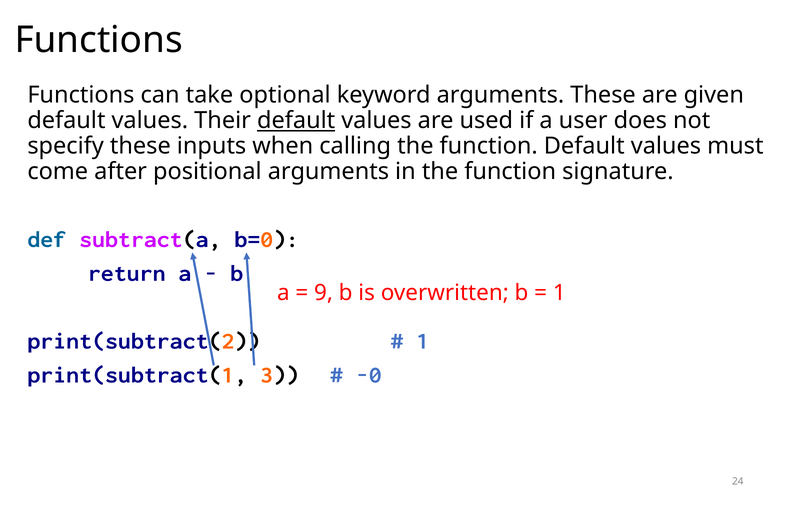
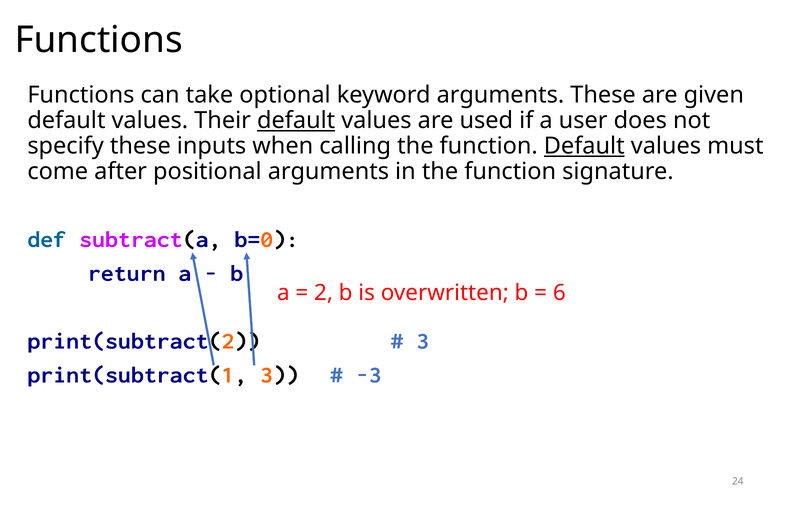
Default at (584, 146) underline: none -> present
9: 9 -> 2
1 at (559, 293): 1 -> 6
1 at (423, 340): 1 -> 3
-0: -0 -> -3
